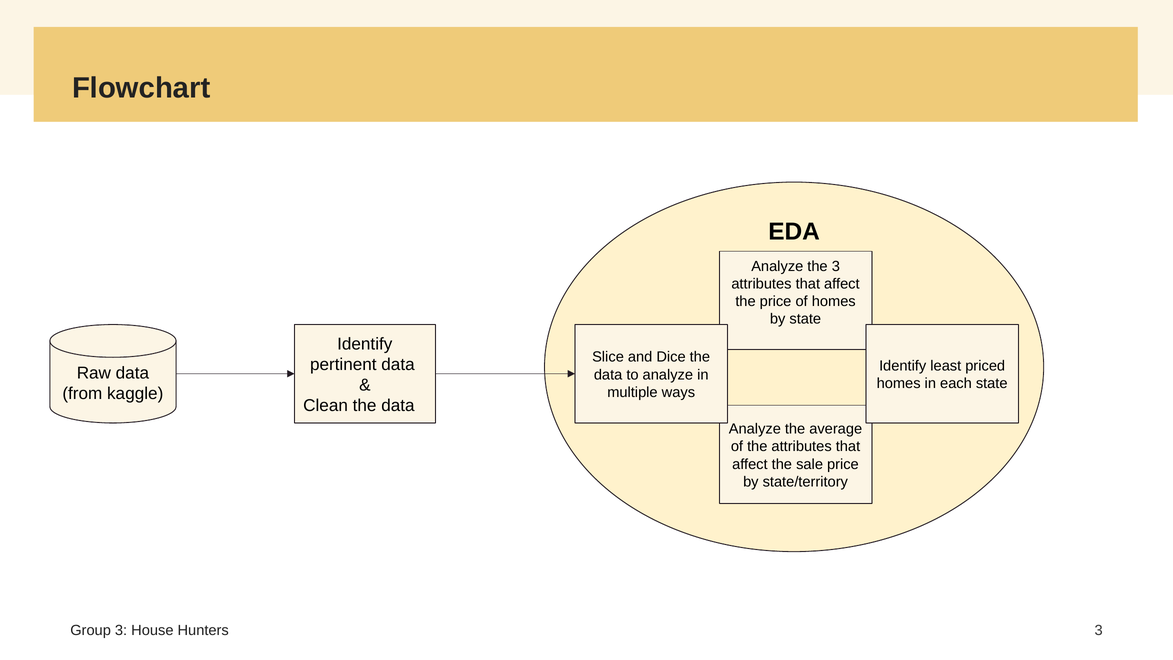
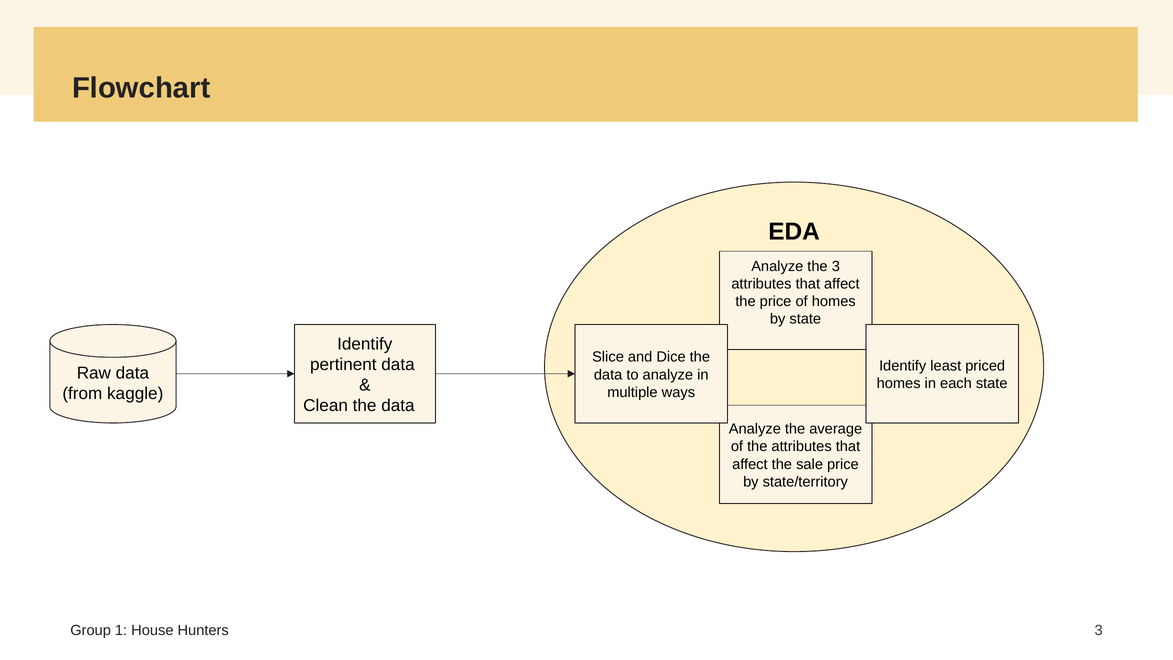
Group 3: 3 -> 1
